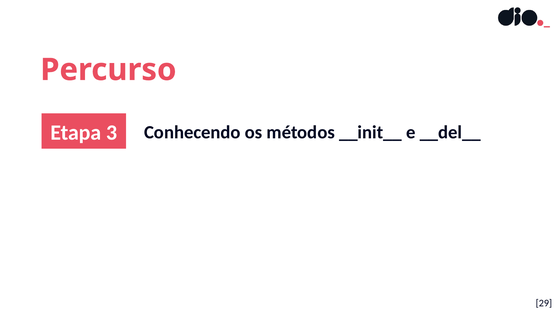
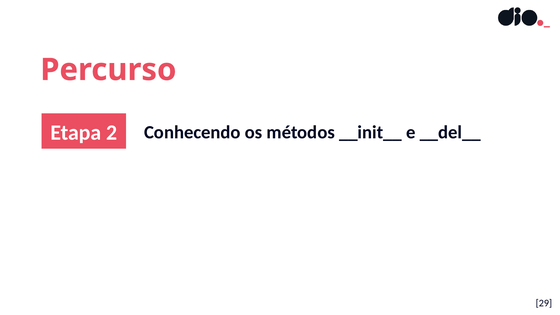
3: 3 -> 2
